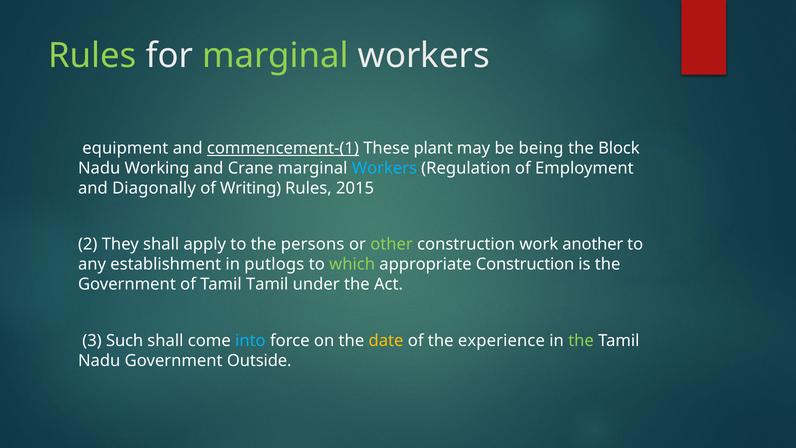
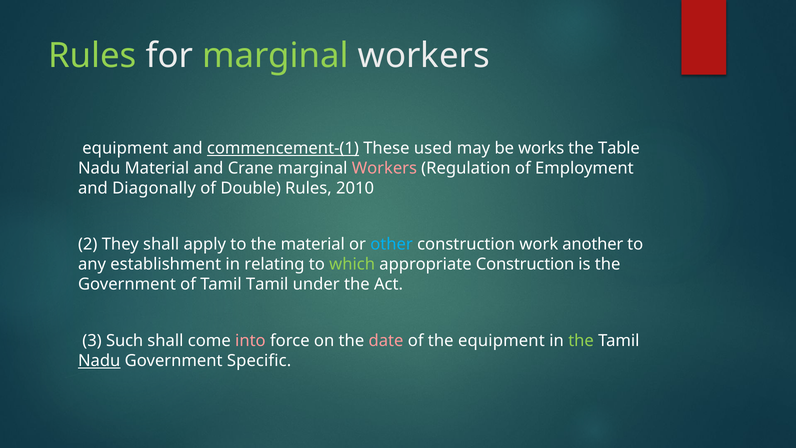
plant: plant -> used
being: being -> works
Block: Block -> Table
Nadu Working: Working -> Material
Workers at (384, 168) colour: light blue -> pink
Writing: Writing -> Double
2015: 2015 -> 2010
the persons: persons -> material
other colour: light green -> light blue
putlogs: putlogs -> relating
into colour: light blue -> pink
date colour: yellow -> pink
the experience: experience -> equipment
Nadu at (99, 361) underline: none -> present
Outside: Outside -> Specific
